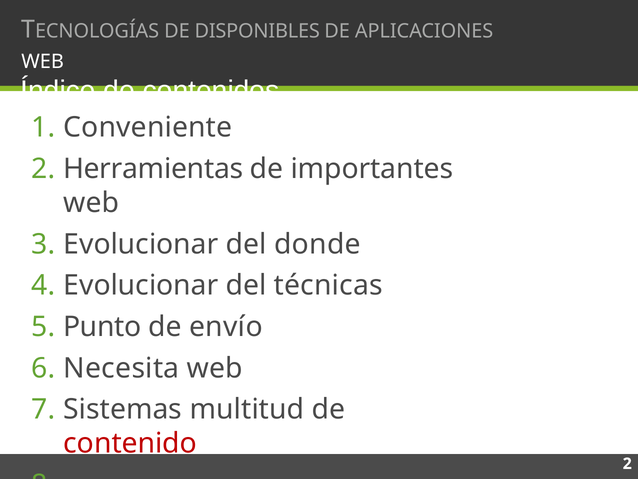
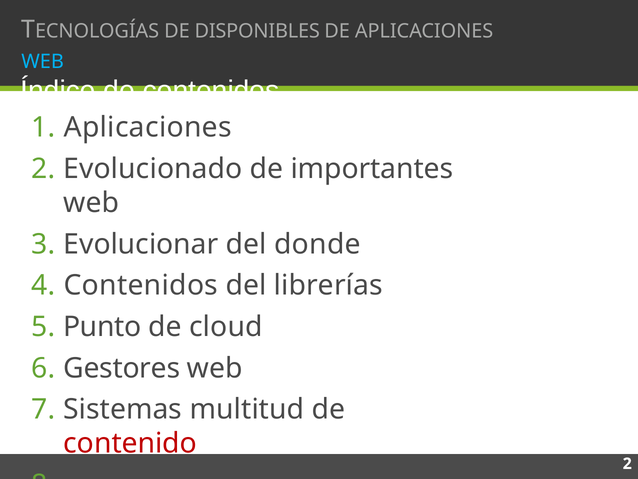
WEB at (43, 62) colour: white -> light blue
Conveniente at (148, 127): Conveniente -> Aplicaciones
Herramientas: Herramientas -> Evolucionado
Evolucionar at (141, 285): Evolucionar -> Contenidos
técnicas: técnicas -> librerías
envío: envío -> cloud
Necesita: Necesita -> Gestores
